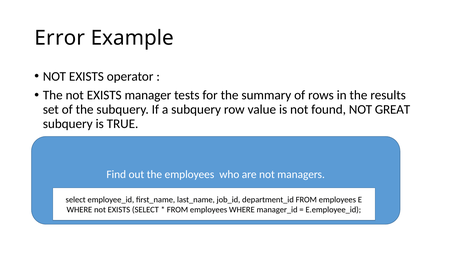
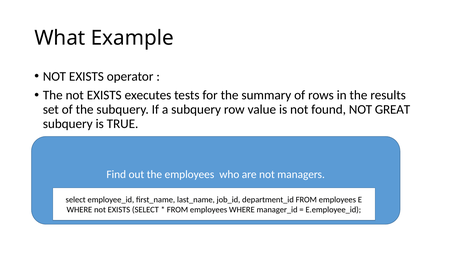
Error: Error -> What
manager: manager -> executes
